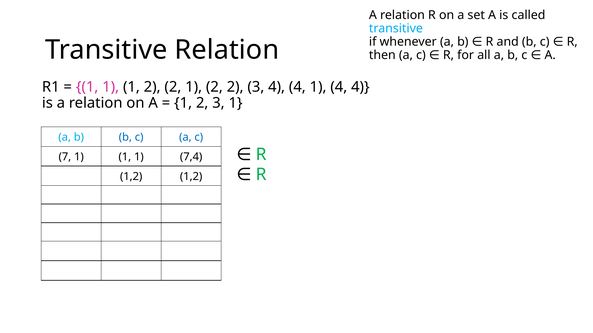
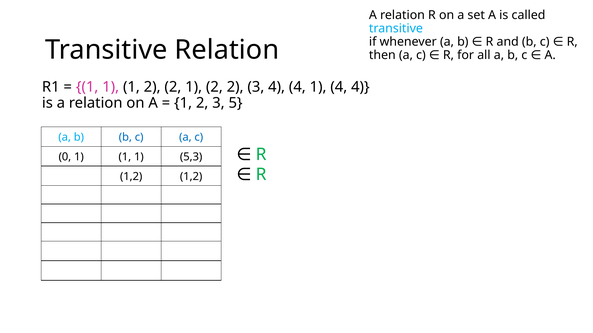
3 1: 1 -> 5
7: 7 -> 0
7,4: 7,4 -> 5,3
